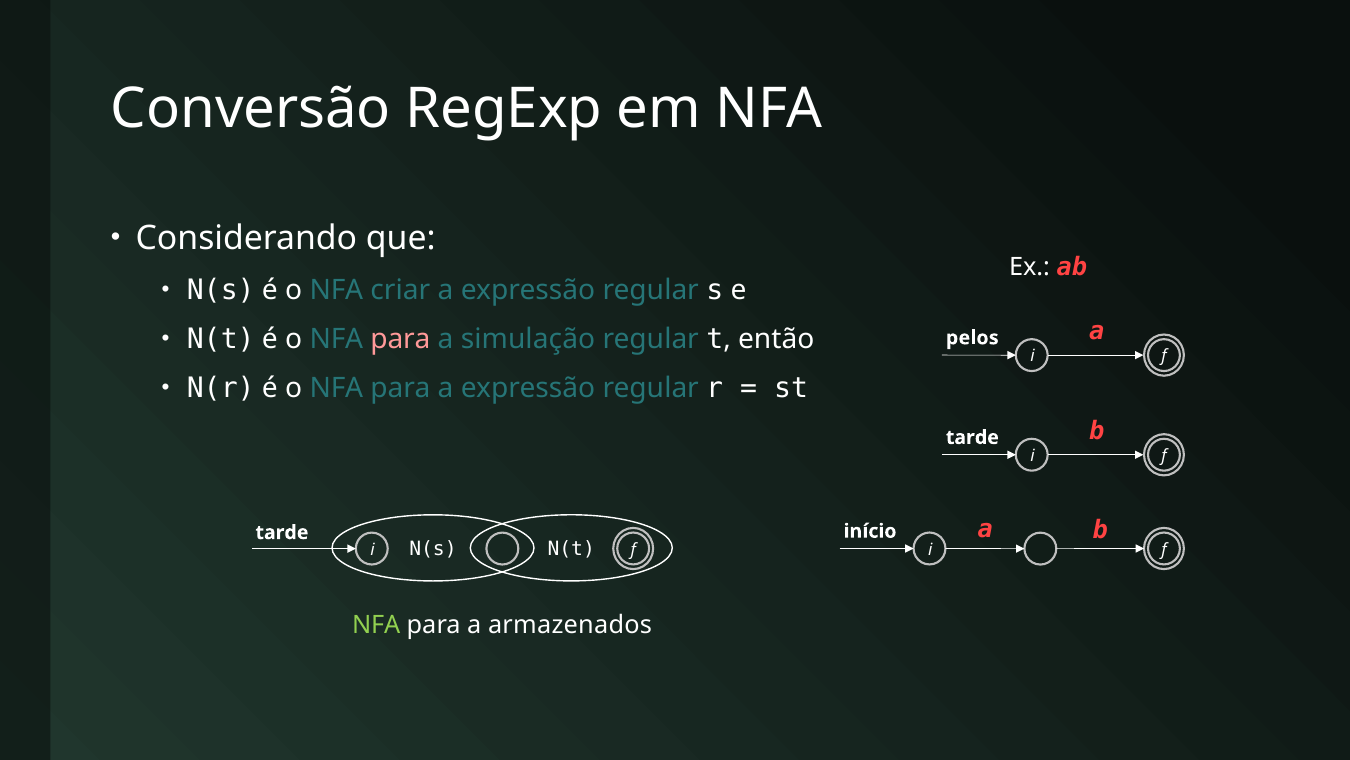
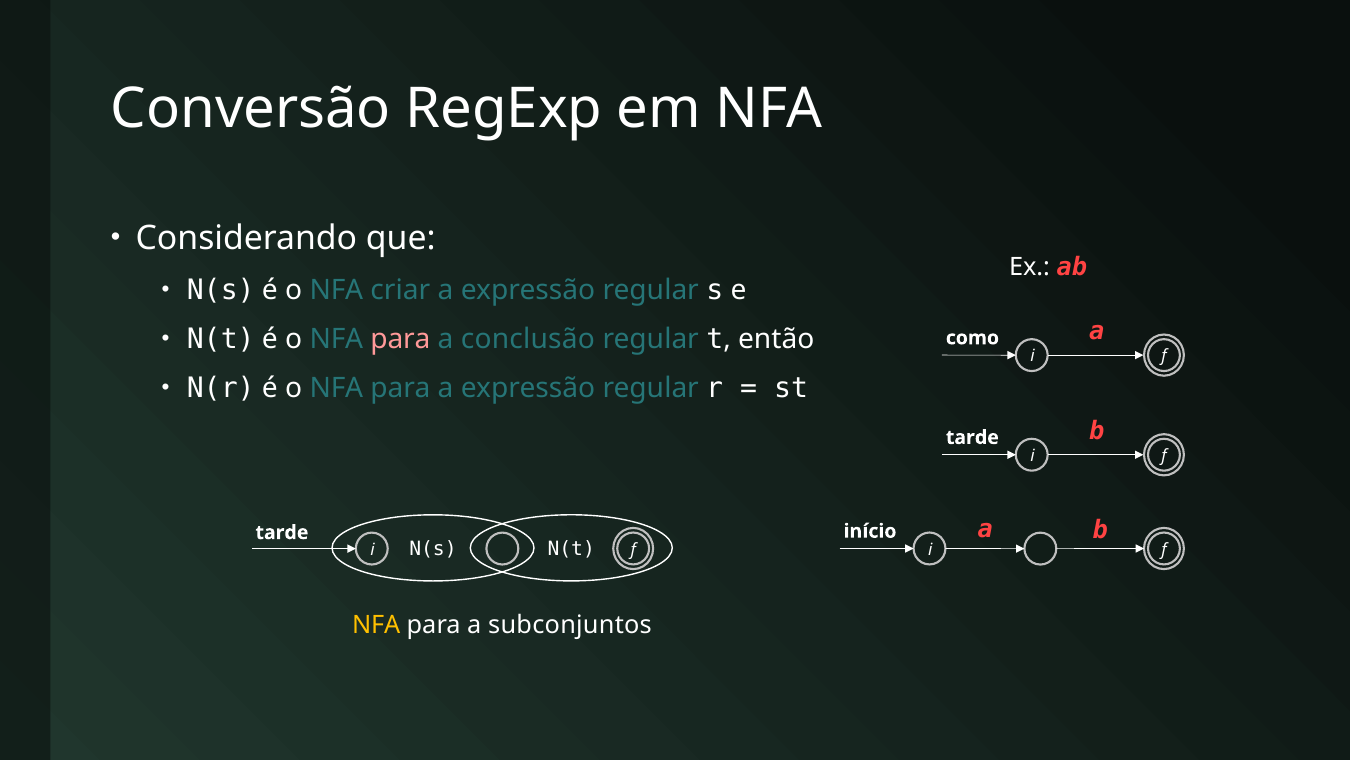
simulação: simulação -> conclusão
pelos: pelos -> como
NFA at (376, 625) colour: light green -> yellow
armazenados: armazenados -> subconjuntos
